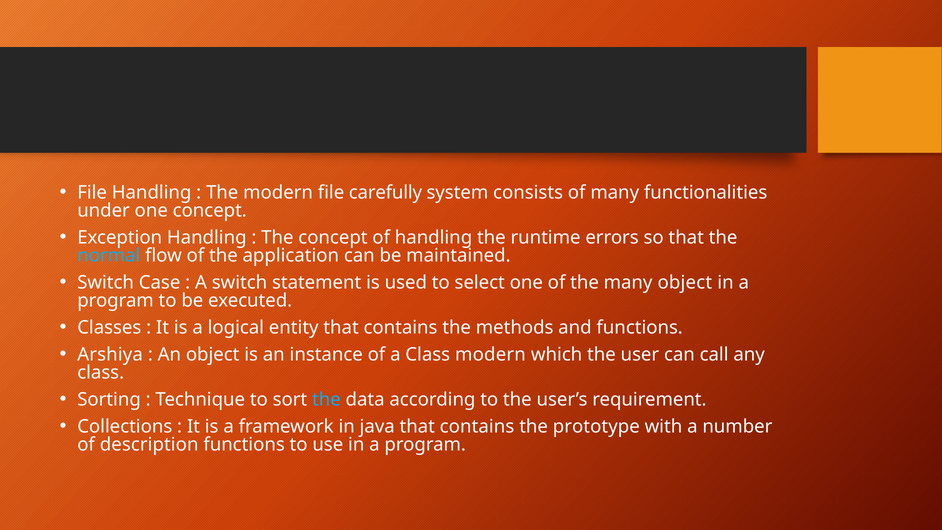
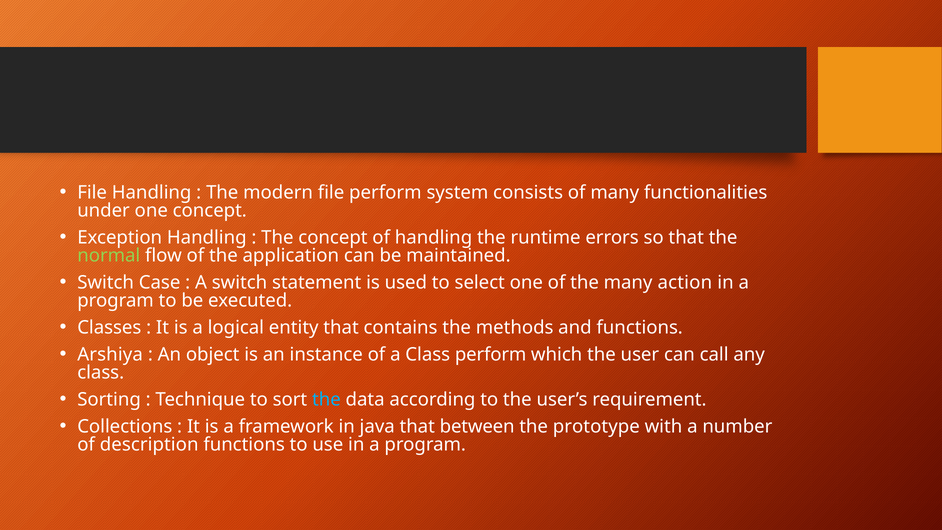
file carefully: carefully -> perform
normal colour: light blue -> light green
many object: object -> action
Class modern: modern -> perform
java that contains: contains -> between
